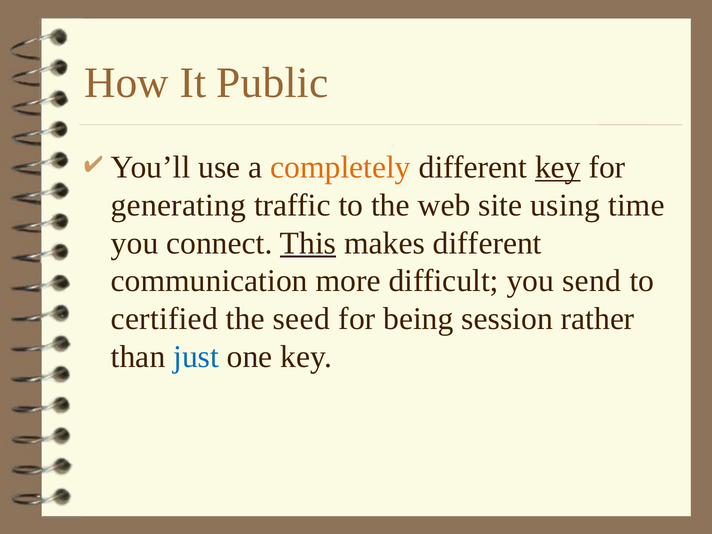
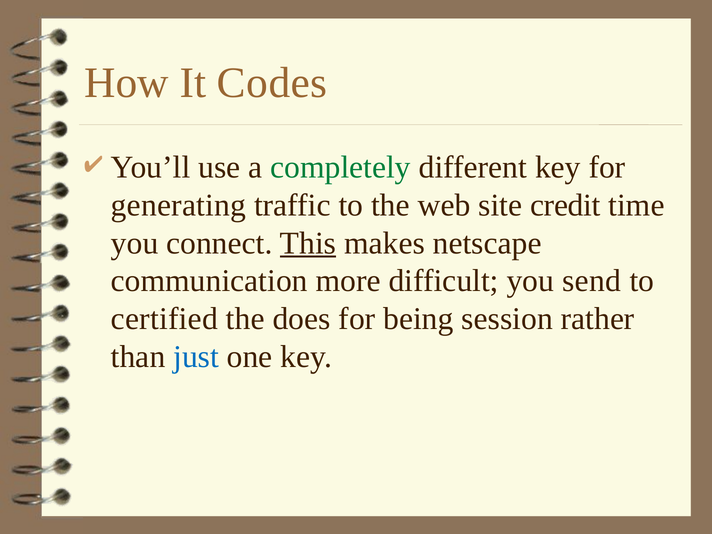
Public: Public -> Codes
completely colour: orange -> green
key at (558, 167) underline: present -> none
using: using -> credit
makes different: different -> netscape
seed: seed -> does
